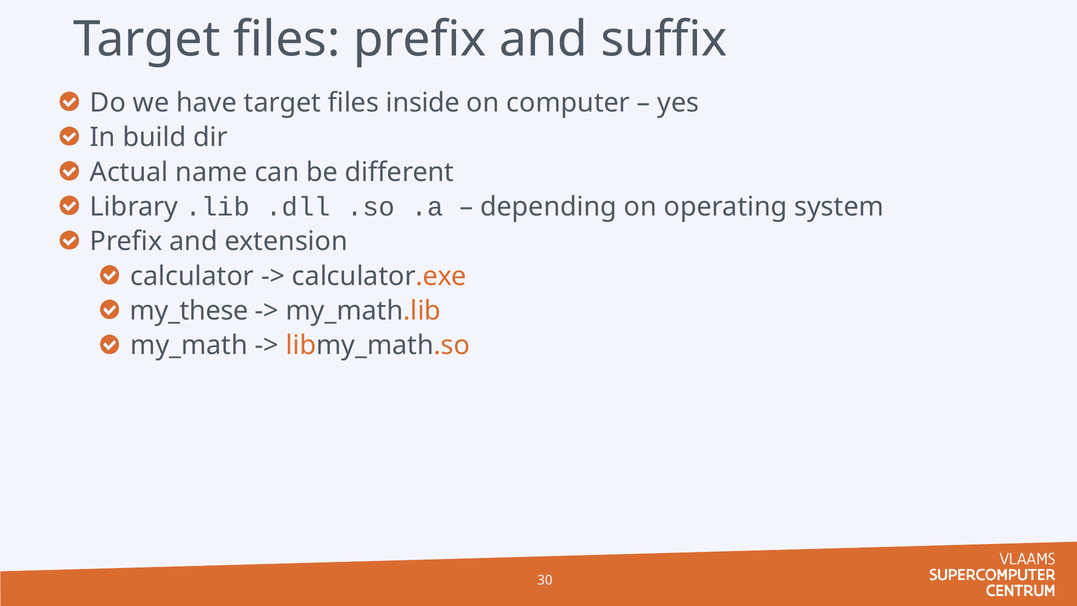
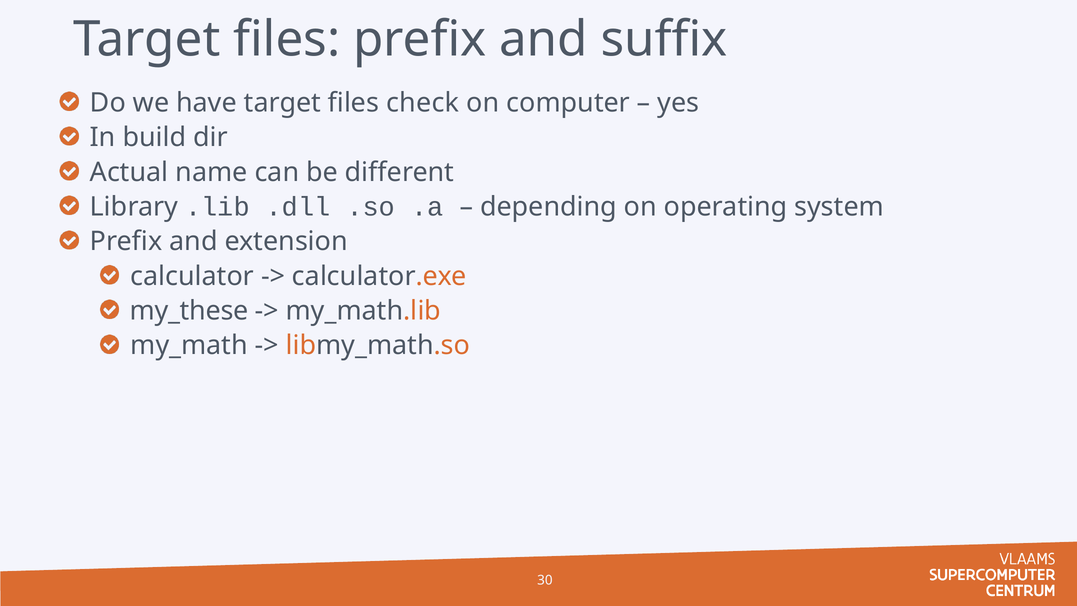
inside: inside -> check
